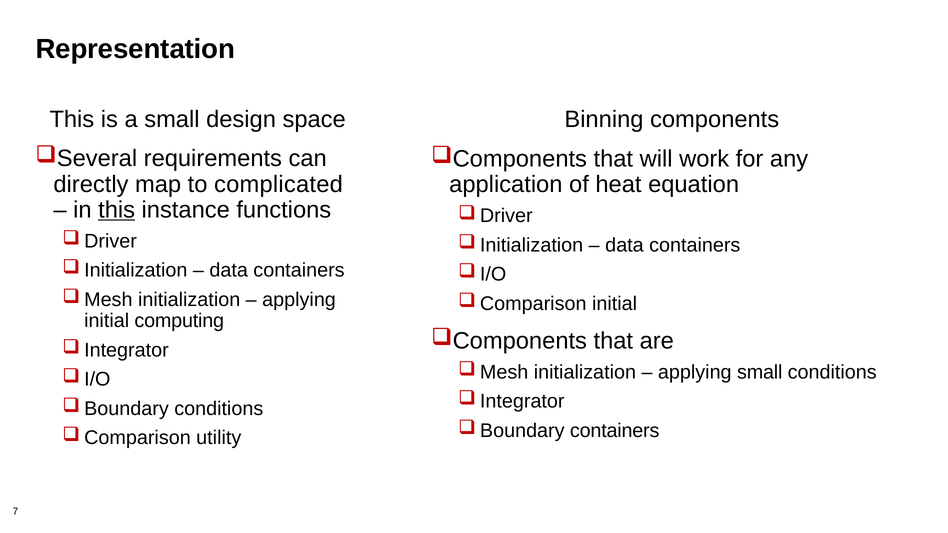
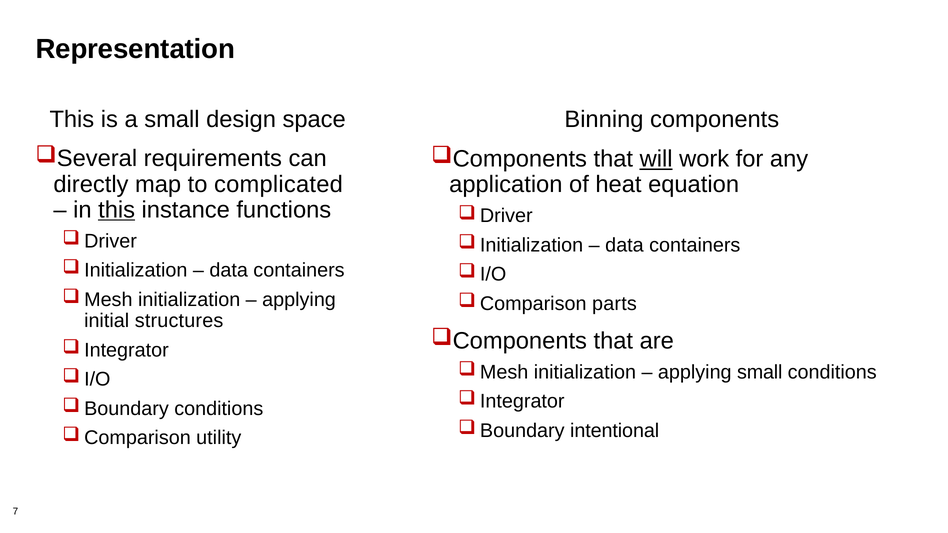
will underline: none -> present
initial at (615, 304): initial -> parts
computing: computing -> structures
containers at (615, 431): containers -> intentional
